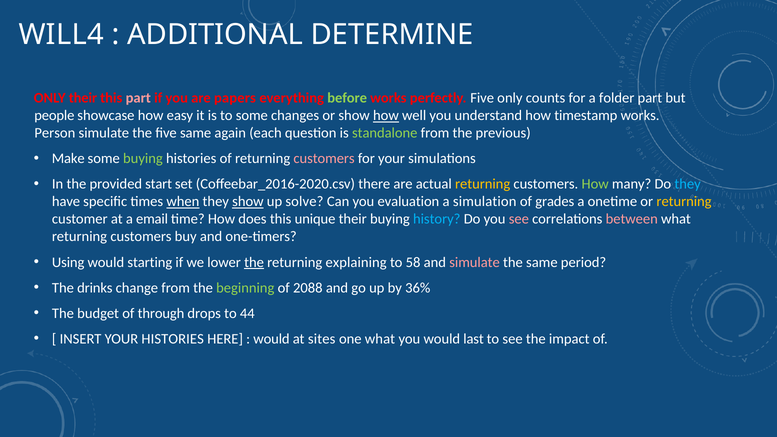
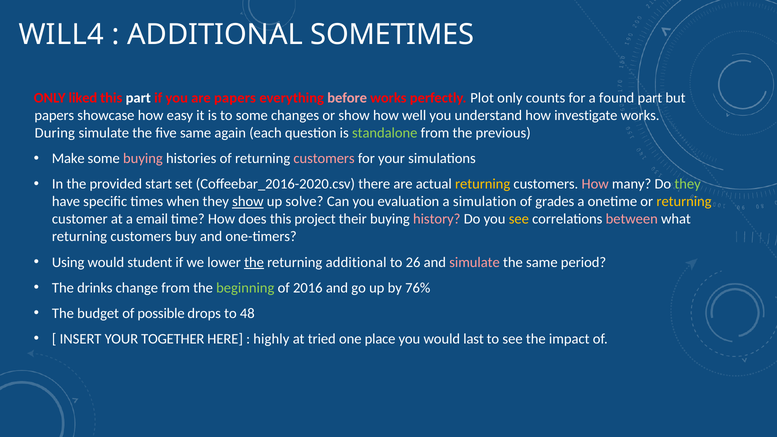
DETERMINE: DETERMINE -> SOMETIMES
ONLY their: their -> liked
part at (138, 98) colour: pink -> white
before colour: light green -> pink
perfectly Five: Five -> Plot
folder: folder -> found
people at (54, 116): people -> papers
how at (386, 116) underline: present -> none
timestamp: timestamp -> investigate
Person: Person -> During
buying at (143, 159) colour: light green -> pink
How at (595, 184) colour: light green -> pink
they at (688, 184) colour: light blue -> light green
when underline: present -> none
unique: unique -> project
history colour: light blue -> pink
see at (519, 219) colour: pink -> yellow
starting: starting -> student
returning explaining: explaining -> additional
58: 58 -> 26
2088: 2088 -> 2016
36%: 36% -> 76%
through: through -> possible
44: 44 -> 48
YOUR HISTORIES: HISTORIES -> TOGETHER
would at (271, 339): would -> highly
sites: sites -> tried
one what: what -> place
